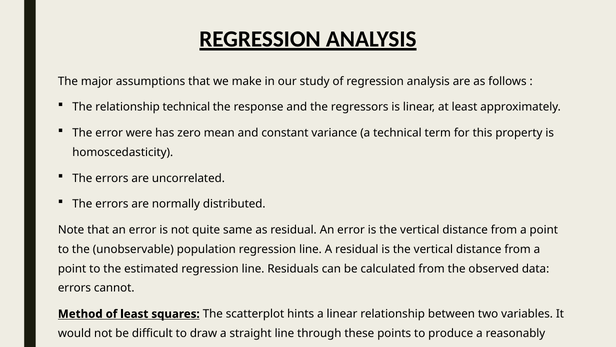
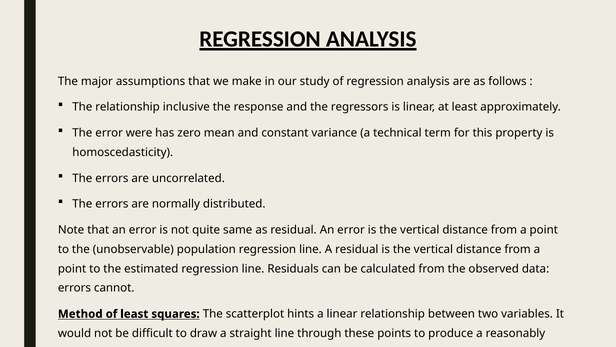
relationship technical: technical -> inclusive
